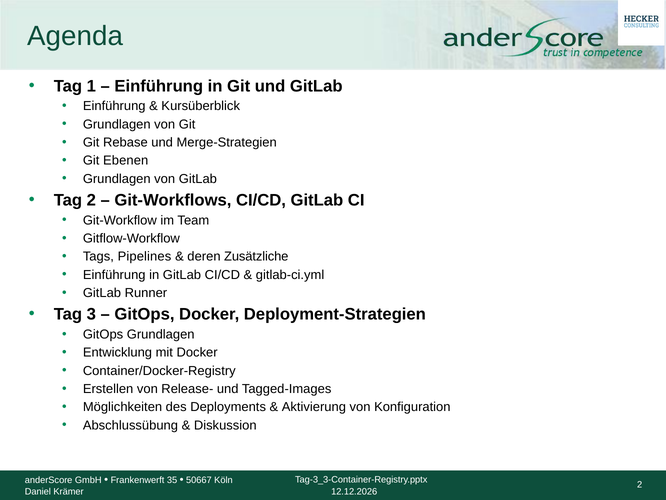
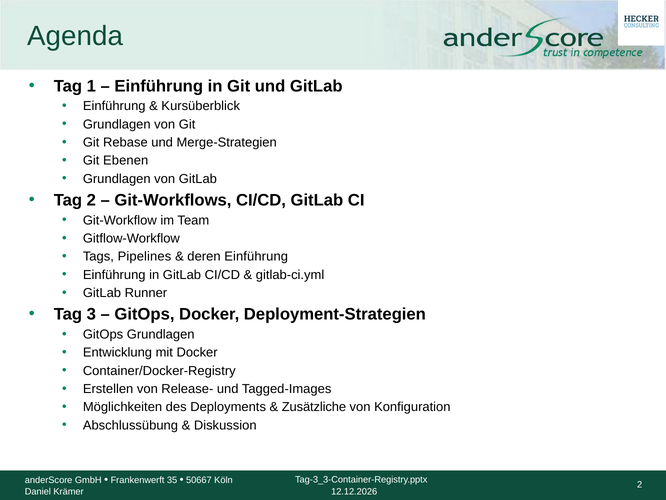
deren Zusätzliche: Zusätzliche -> Einführung
Aktivierung: Aktivierung -> Zusätzliche
